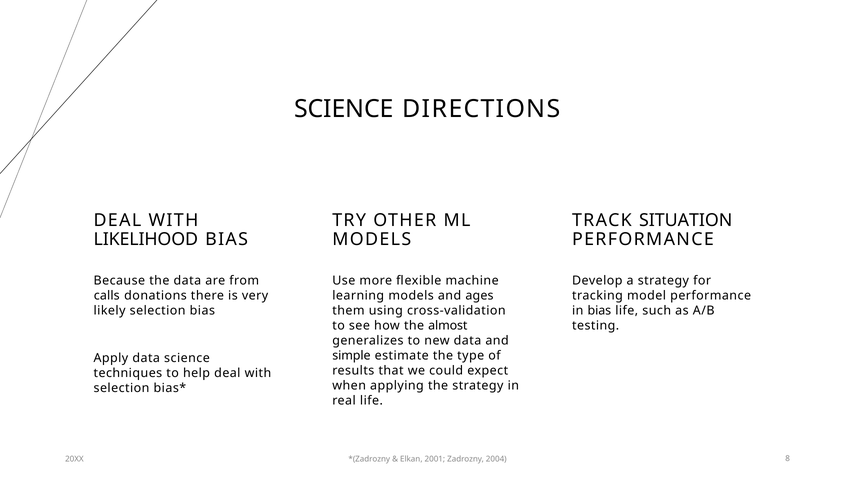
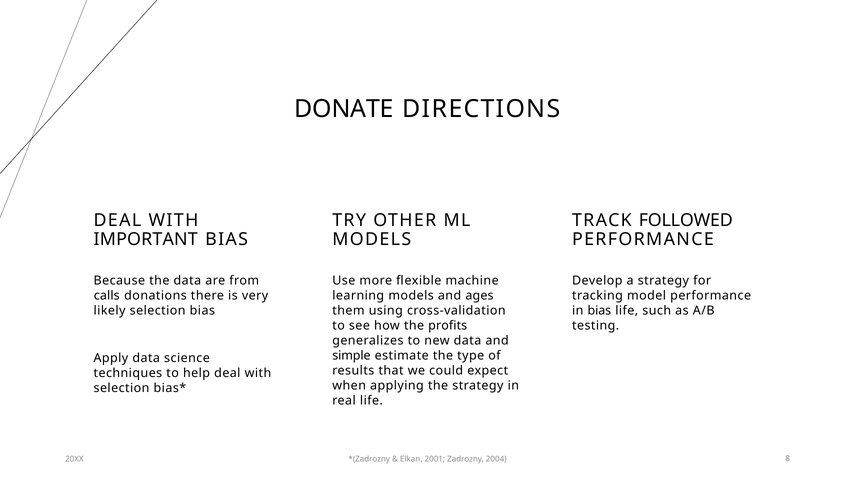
SCIENCE at (344, 109): SCIENCE -> DONATE
SITUATION: SITUATION -> FOLLOWED
LIKELIHOOD: LIKELIHOOD -> IMPORTANT
almost: almost -> profits
